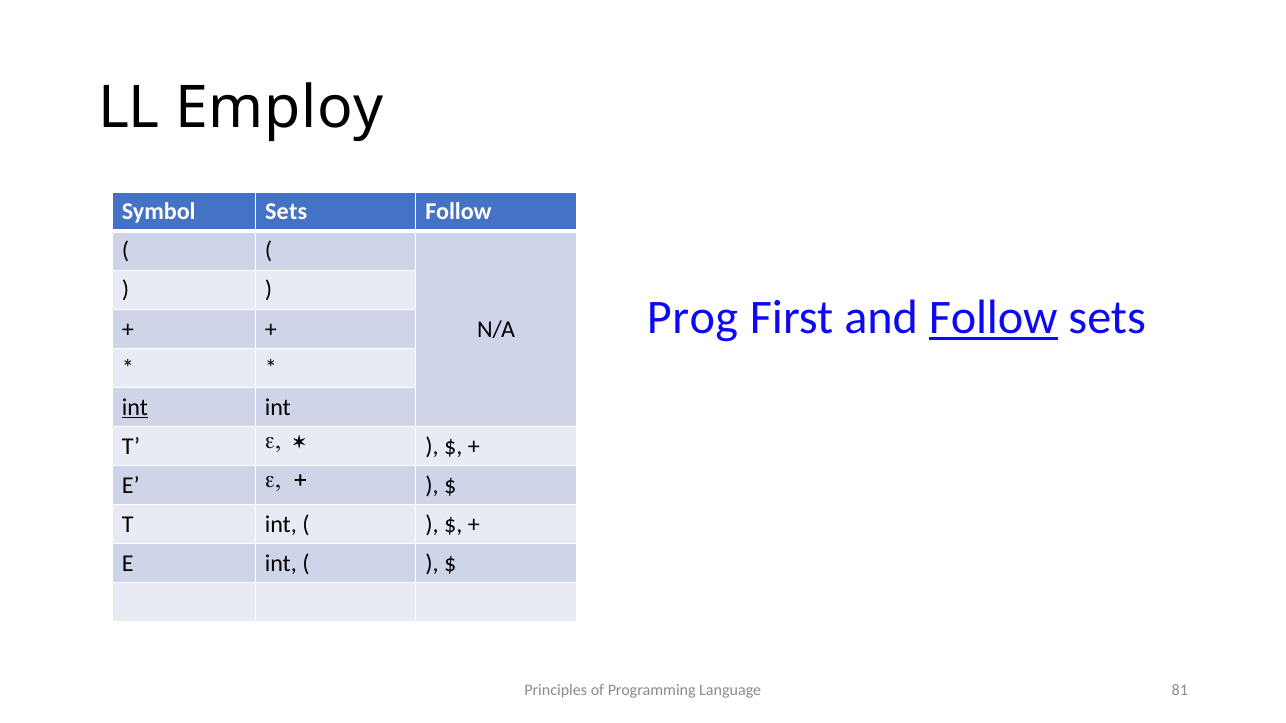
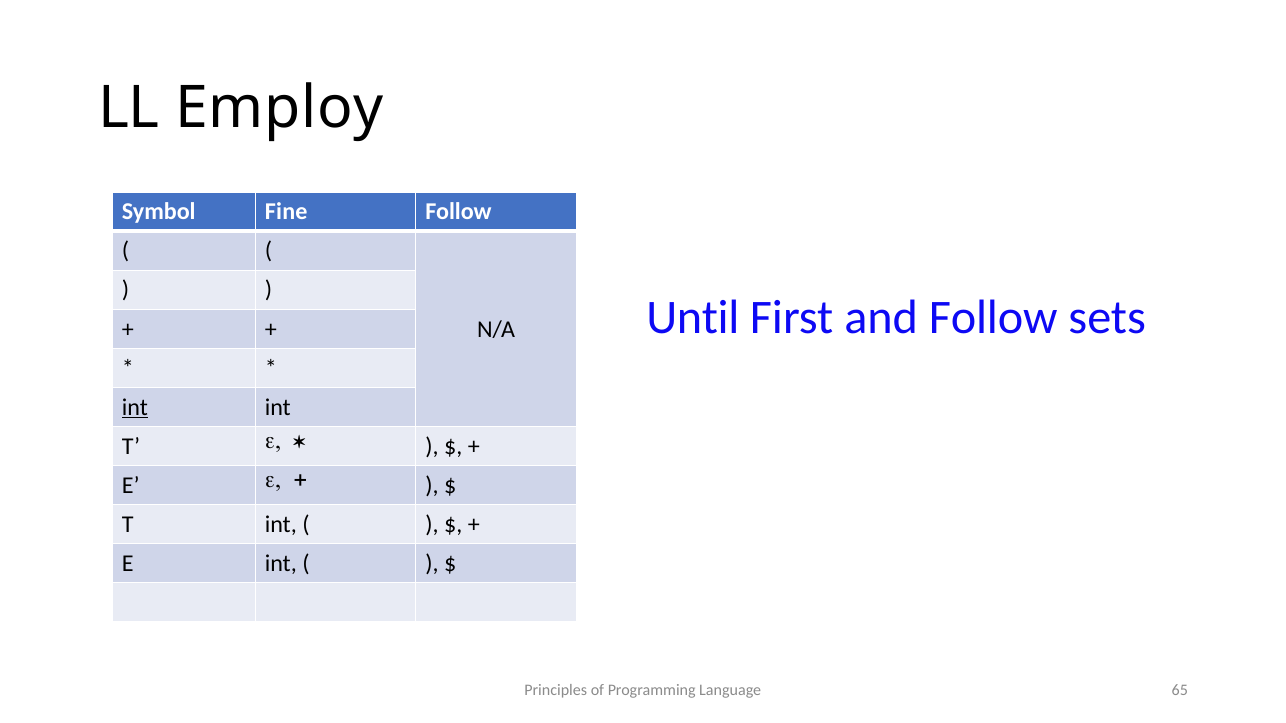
Symbol Sets: Sets -> Fine
Prog: Prog -> Until
Follow at (993, 318) underline: present -> none
81: 81 -> 65
